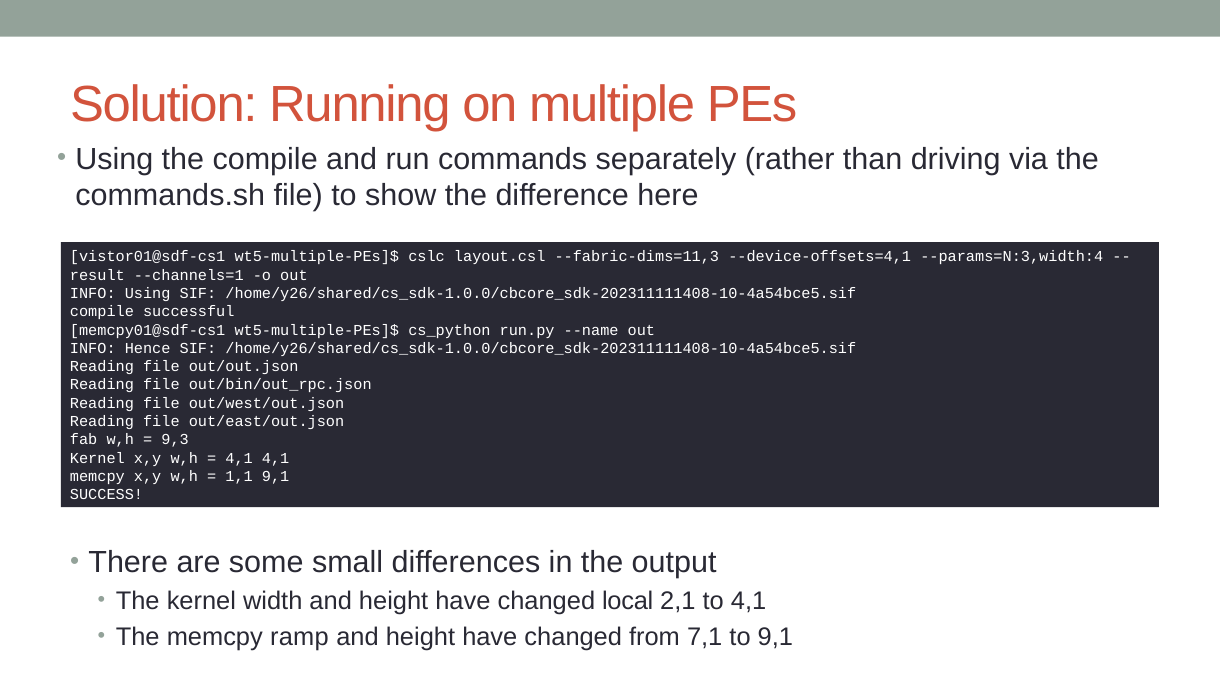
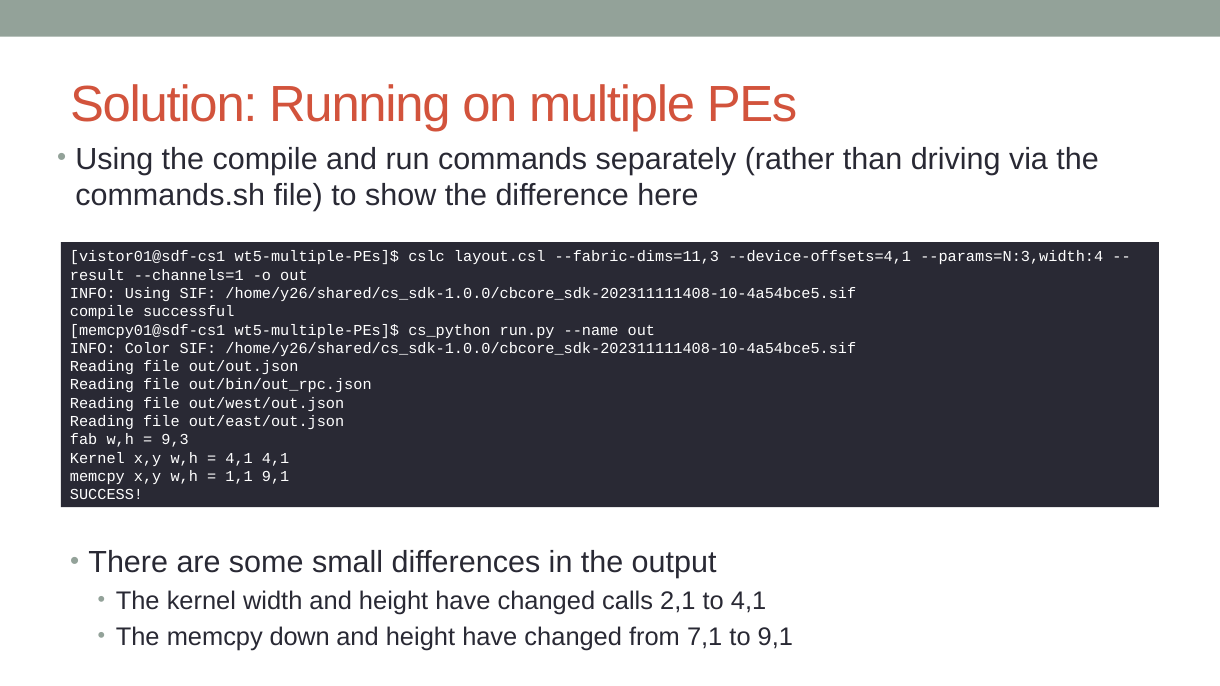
Hence: Hence -> Color
local: local -> calls
ramp: ramp -> down
